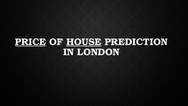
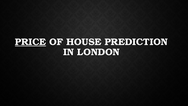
HOUSE underline: present -> none
